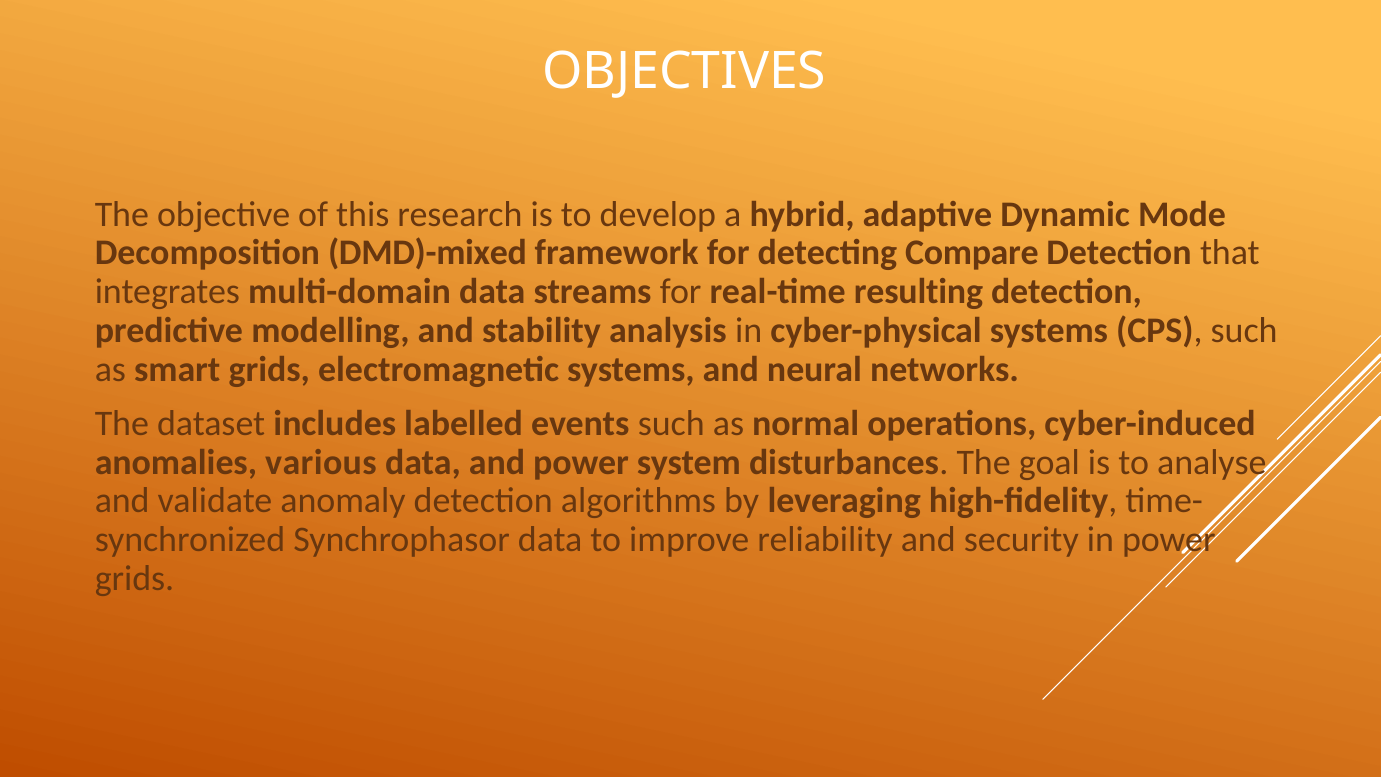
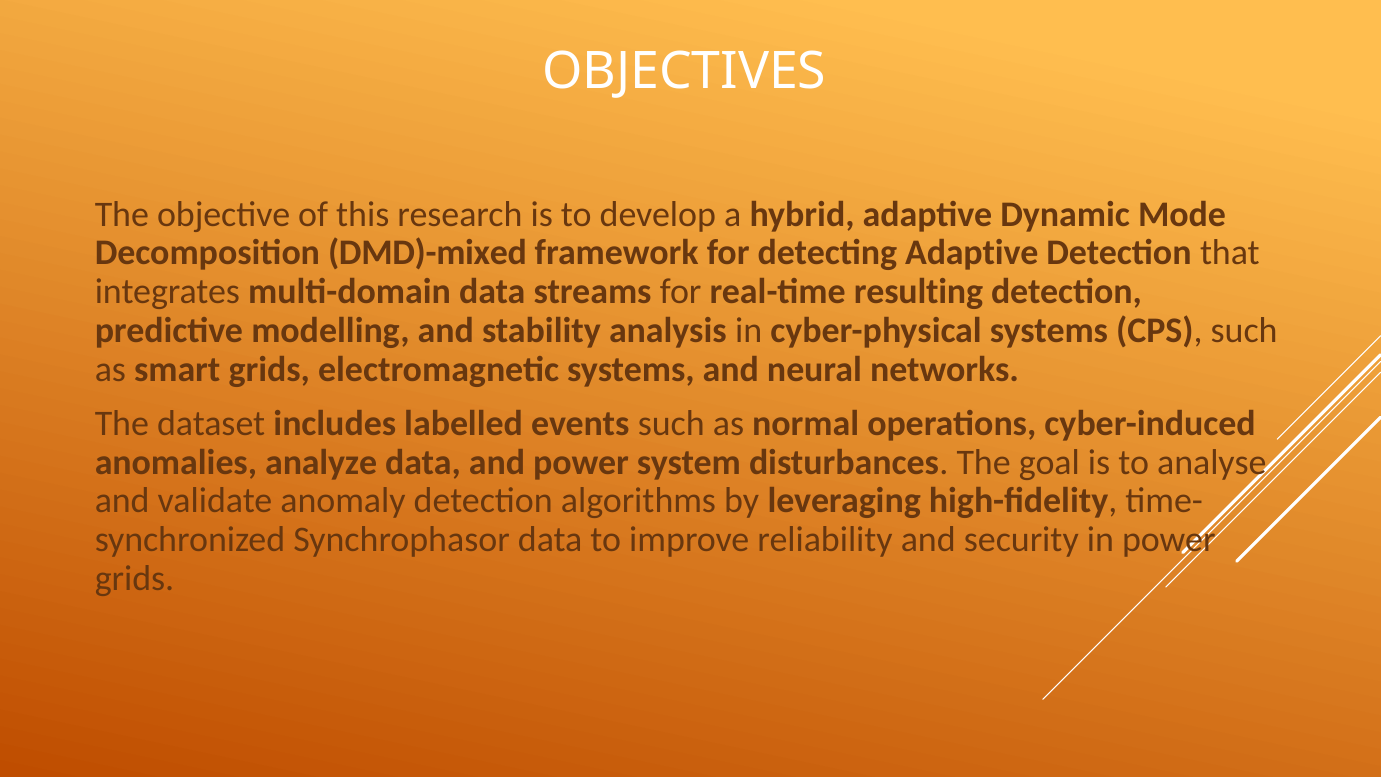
detecting Compare: Compare -> Adaptive
various: various -> analyze
